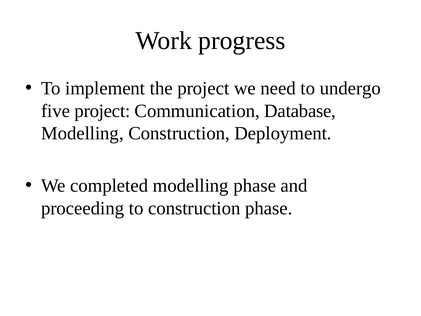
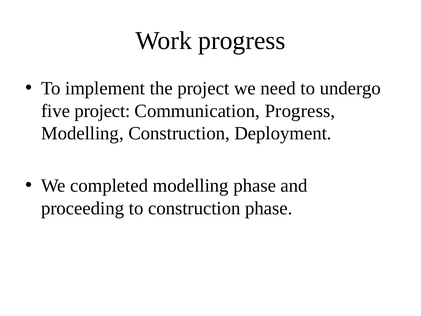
Communication Database: Database -> Progress
